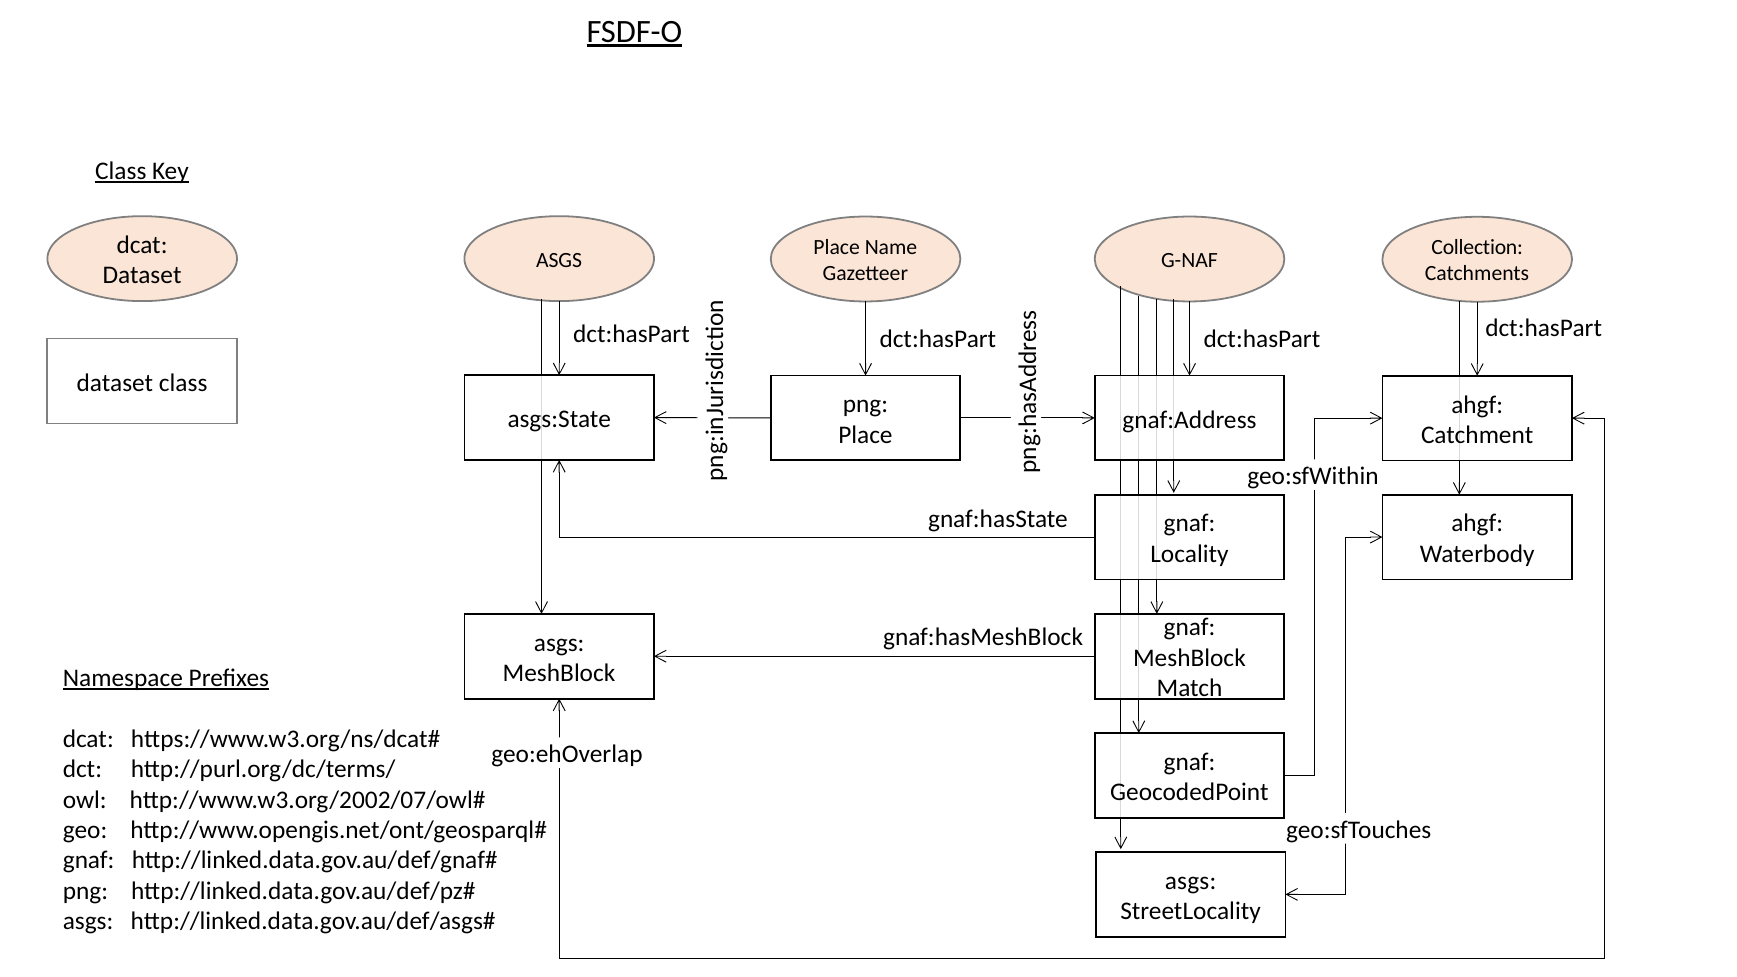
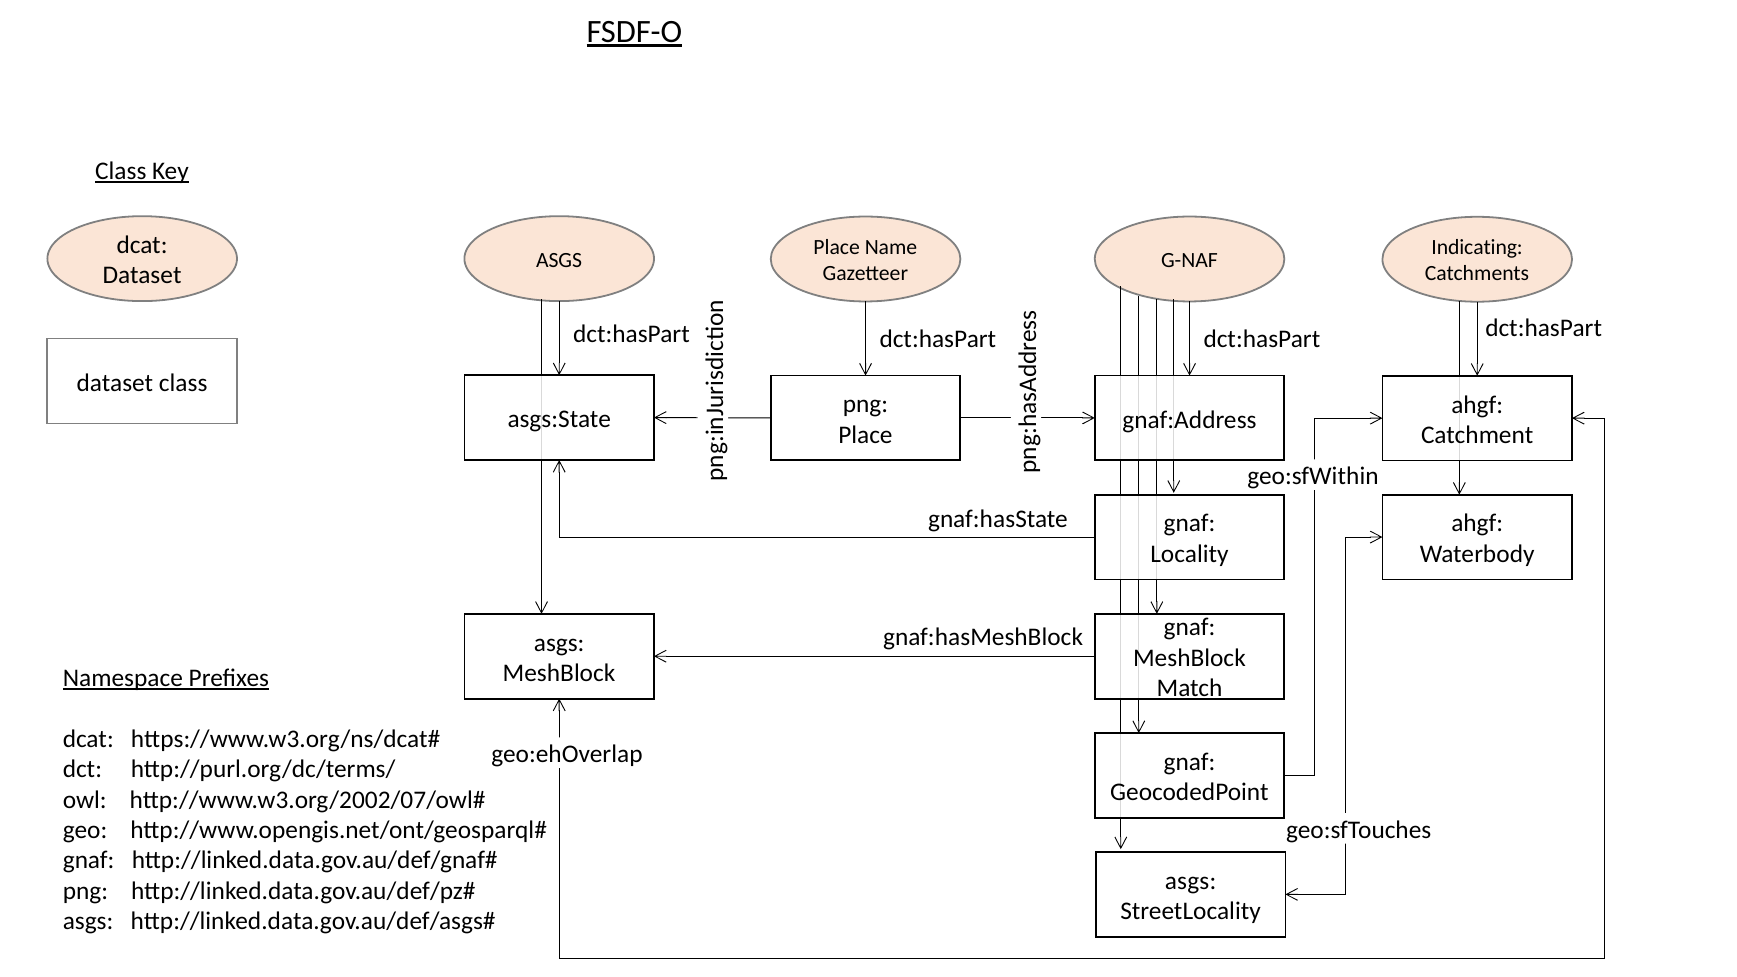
Collection: Collection -> Indicating
